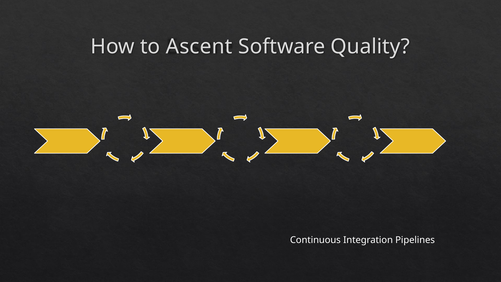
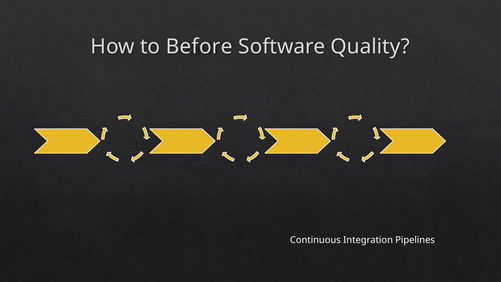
Ascent: Ascent -> Before
